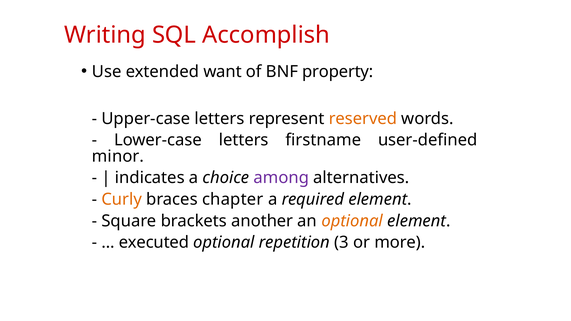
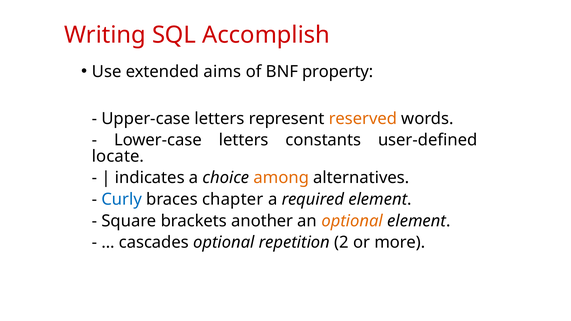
want: want -> aims
firstname: firstname -> constants
minor: minor -> locate
among colour: purple -> orange
Curly colour: orange -> blue
executed: executed -> cascades
3: 3 -> 2
